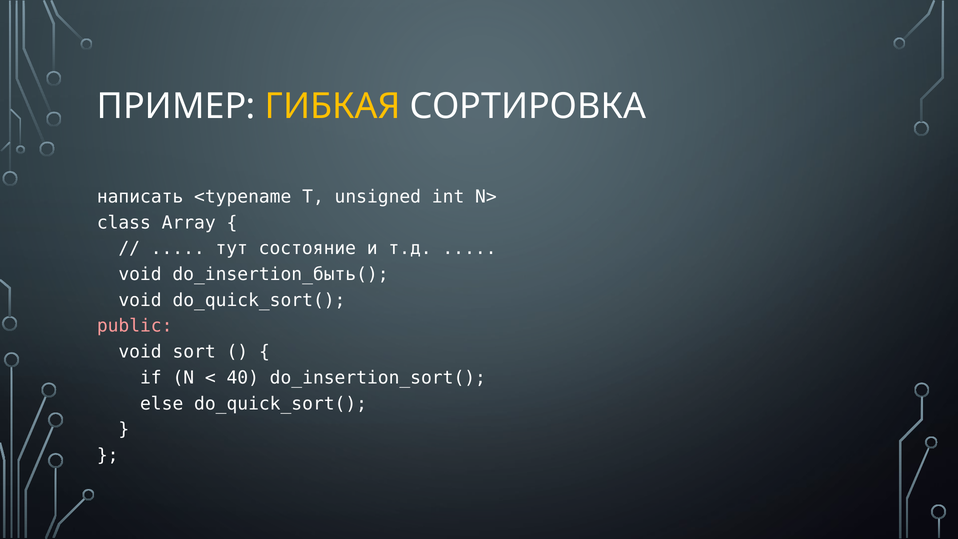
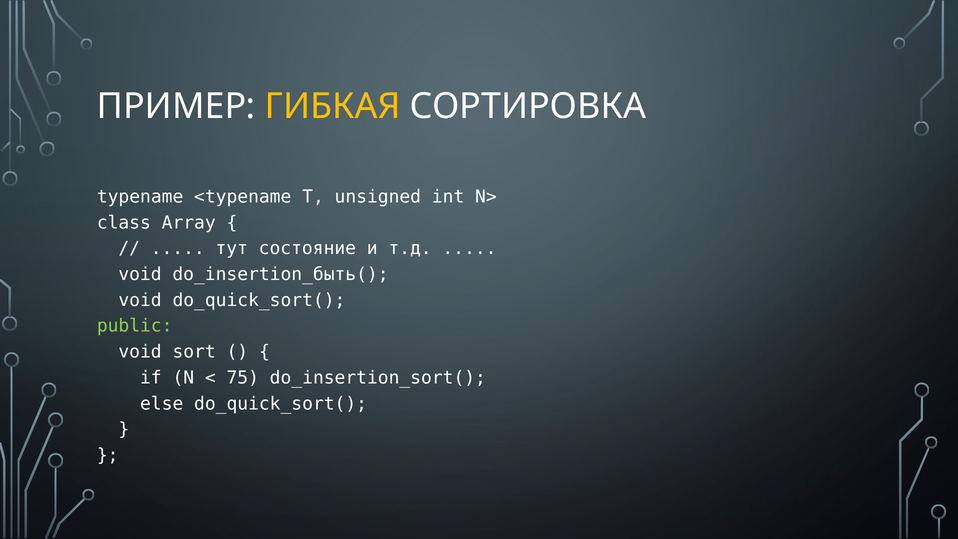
написать: написать -> typename
public colour: pink -> light green
40: 40 -> 75
